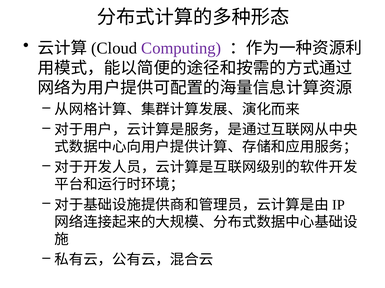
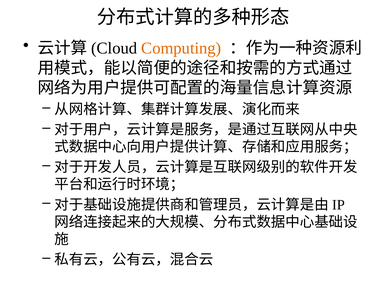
Computing colour: purple -> orange
